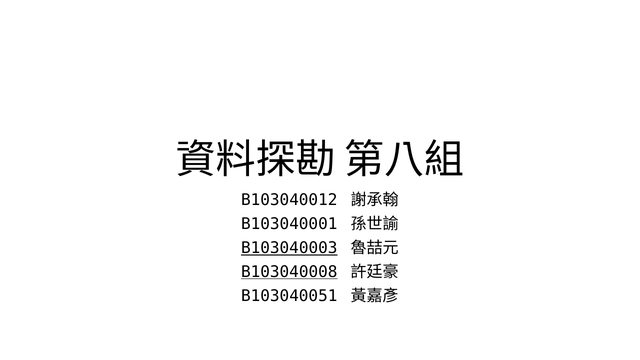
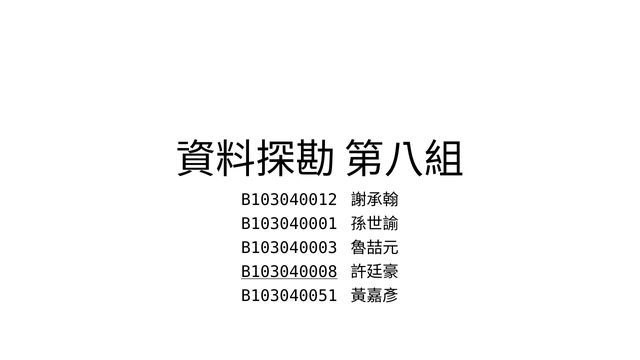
B103040003 underline: present -> none
